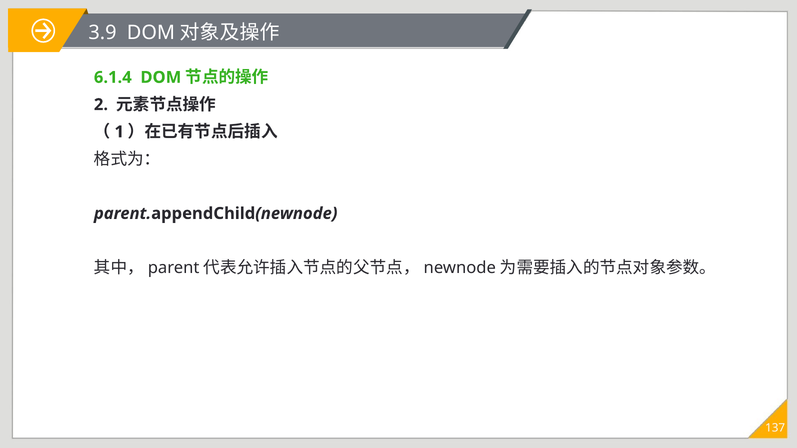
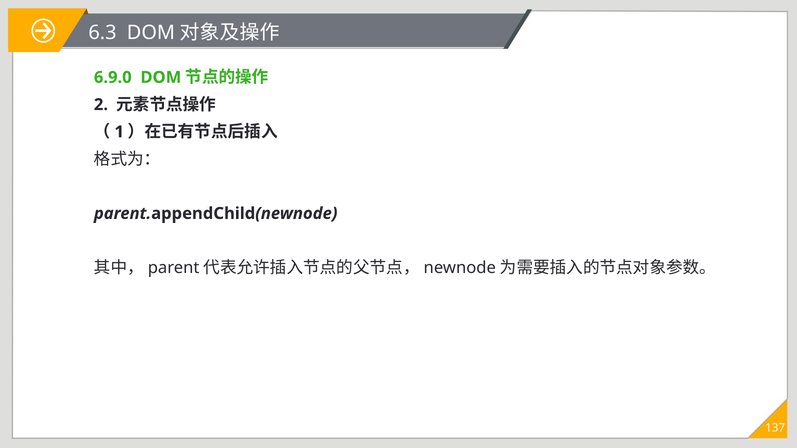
3.9: 3.9 -> 6.3
6.1.4: 6.1.4 -> 6.9.0
